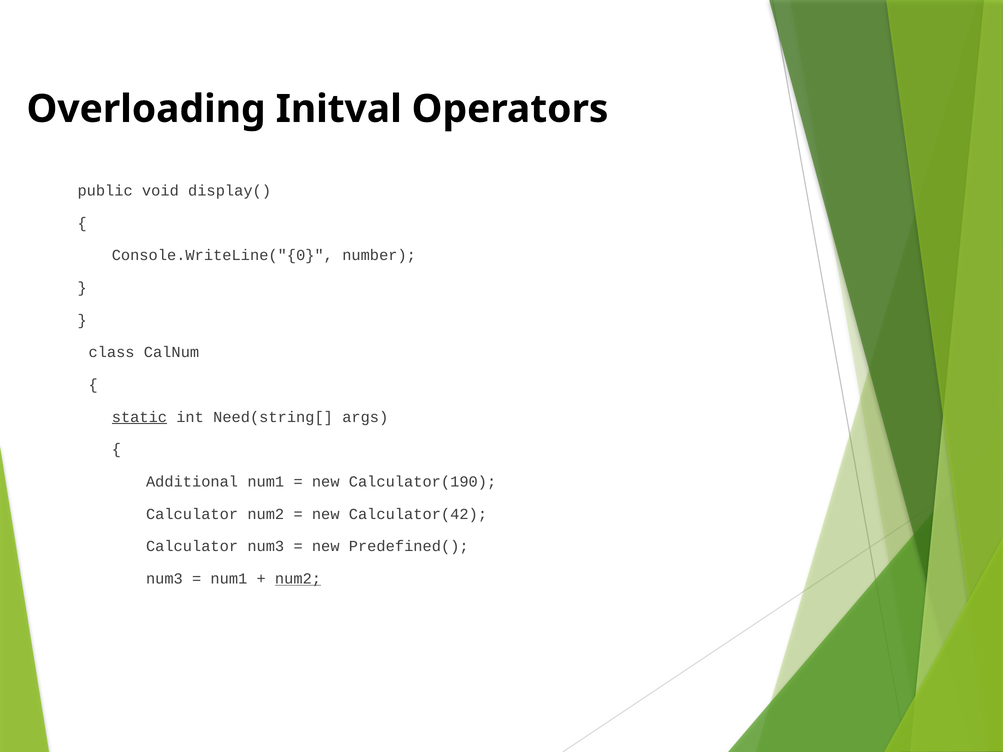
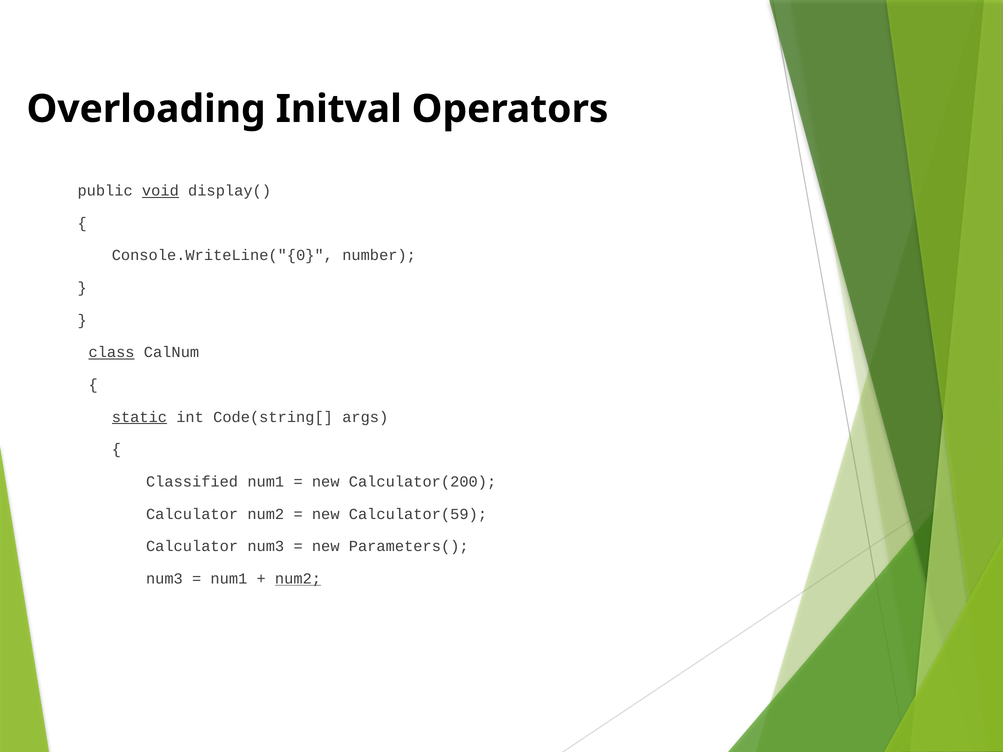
void underline: none -> present
class underline: none -> present
Need(string[: Need(string[ -> Code(string[
Additional: Additional -> Classified
Calculator(190: Calculator(190 -> Calculator(200
Calculator(42: Calculator(42 -> Calculator(59
Predefined(: Predefined( -> Parameters(
